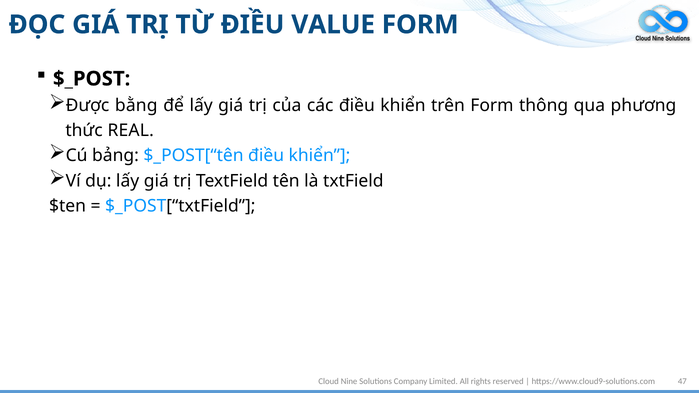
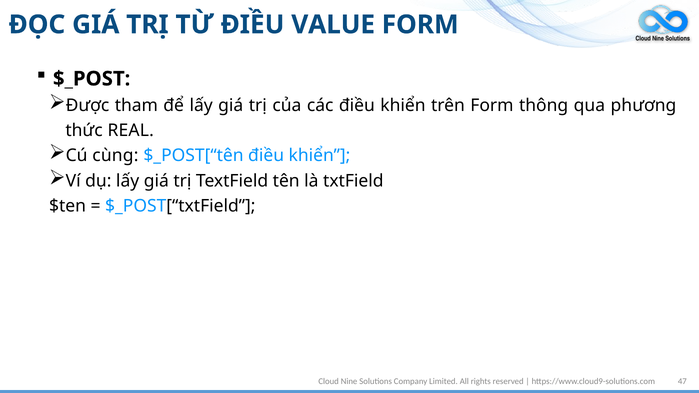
bằng: bằng -> tham
bảng: bảng -> cùng
